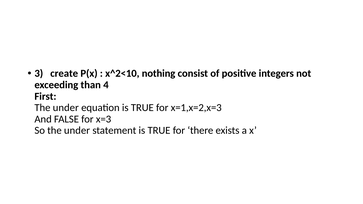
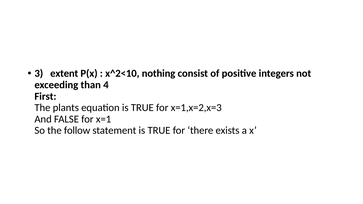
create: create -> extent
under at (66, 108): under -> plants
x=3: x=3 -> x=1
So the under: under -> follow
